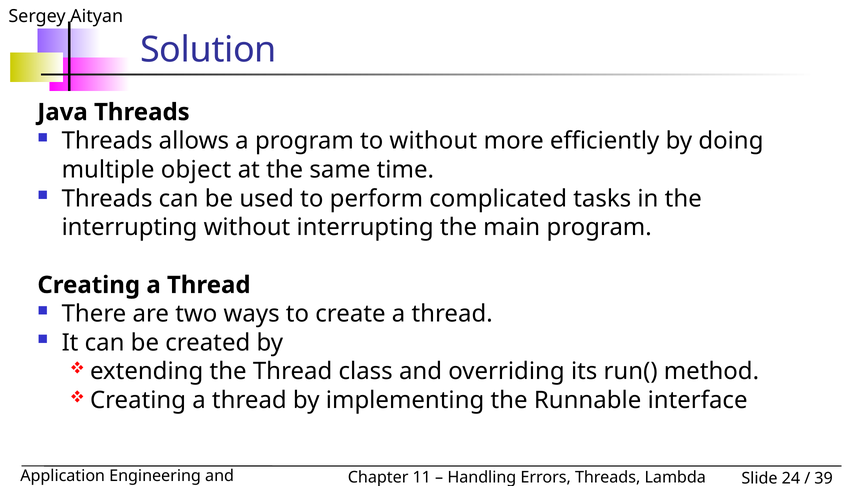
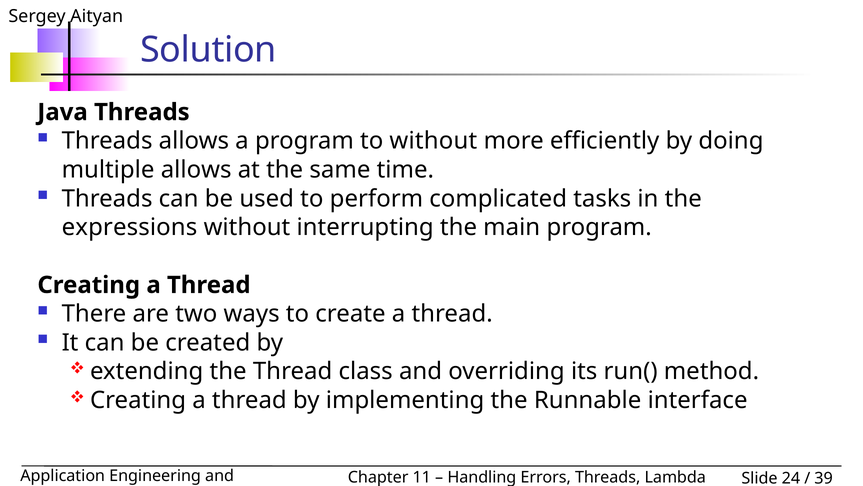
multiple object: object -> allows
interrupting at (130, 227): interrupting -> expressions
